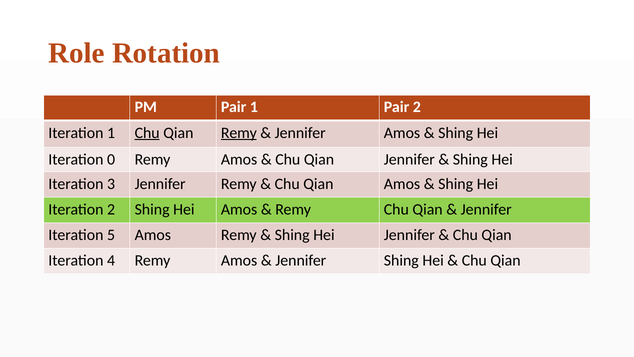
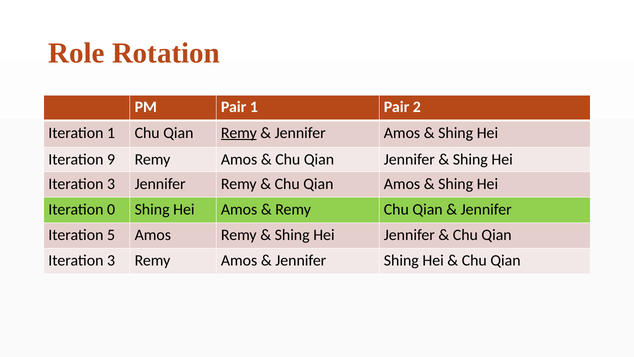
Chu at (147, 133) underline: present -> none
0: 0 -> 9
Iteration 2: 2 -> 0
4 at (111, 260): 4 -> 3
